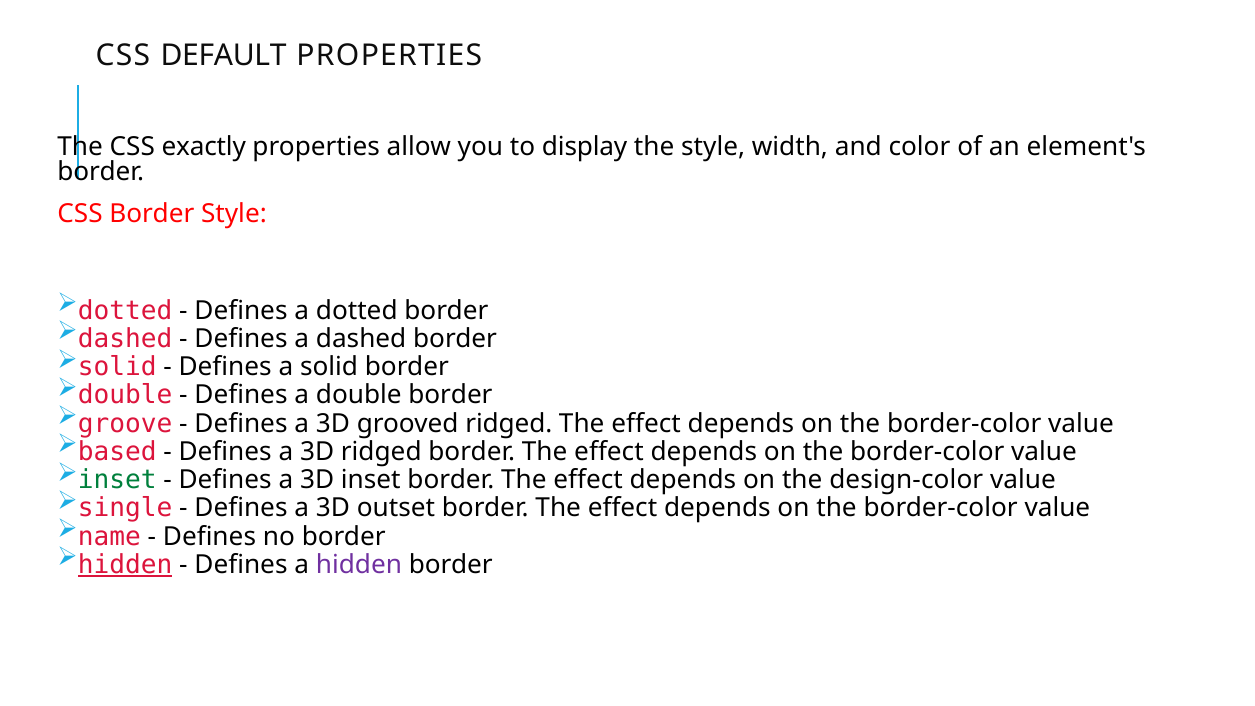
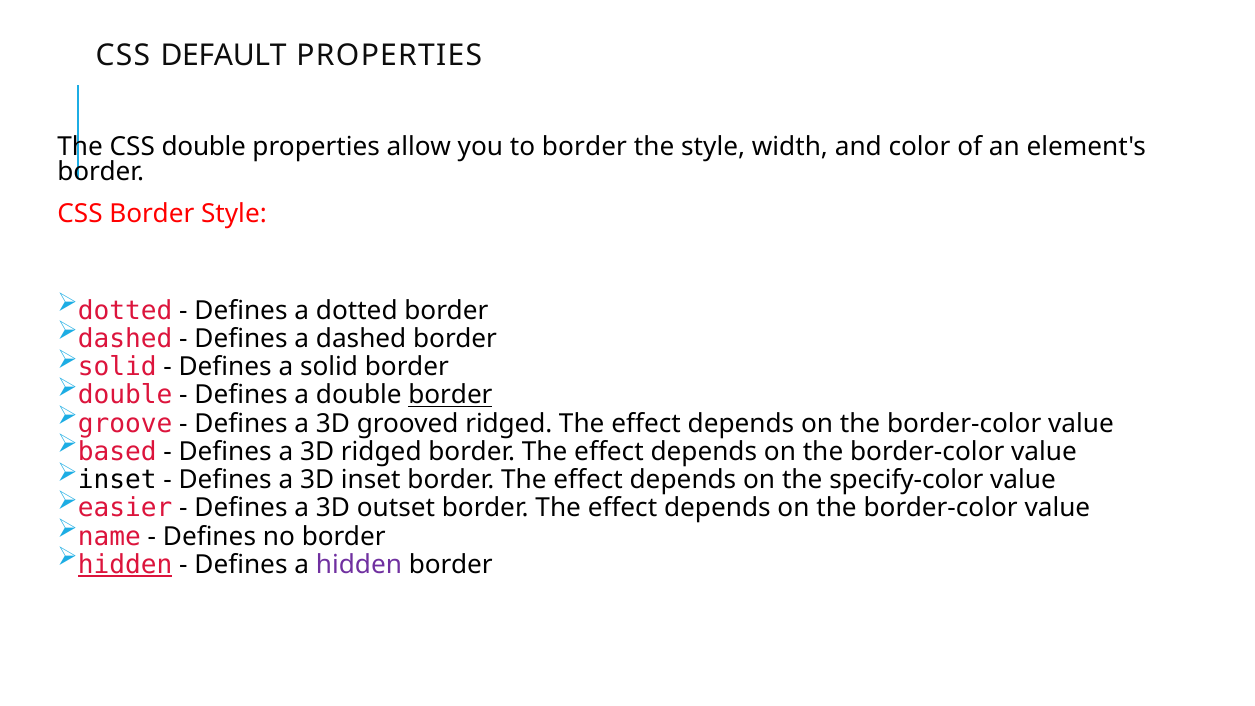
CSS exactly: exactly -> double
to display: display -> border
border at (450, 395) underline: none -> present
inset at (117, 480) colour: green -> black
design-color: design-color -> specify-color
single: single -> easier
